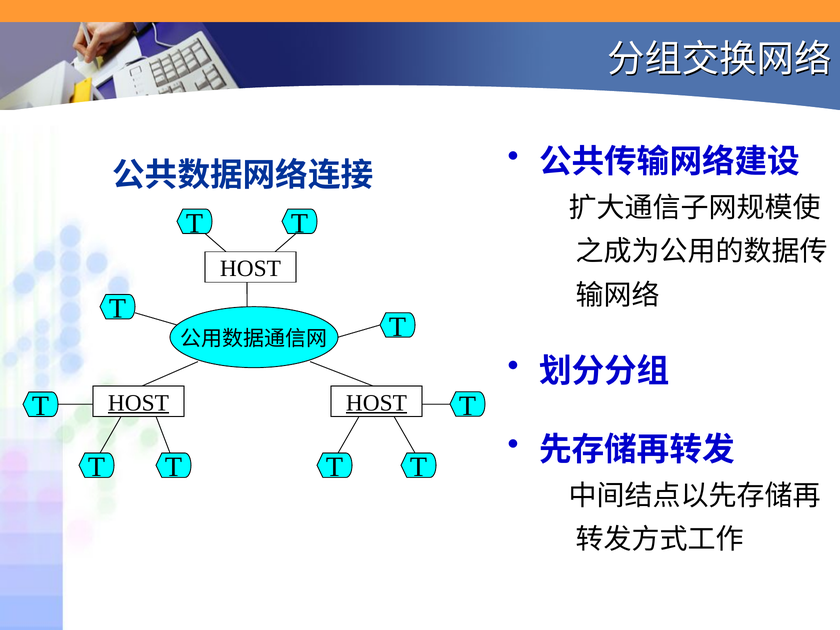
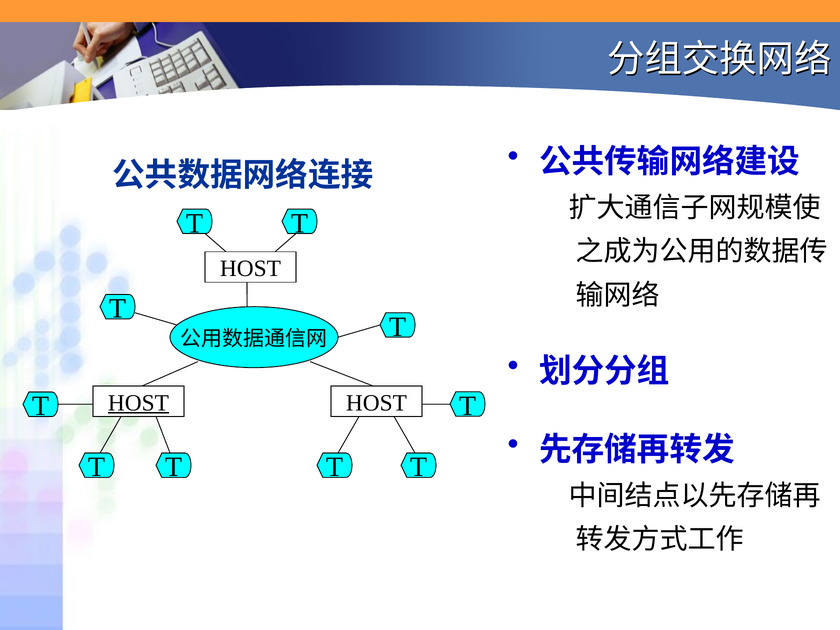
HOST at (376, 403) underline: present -> none
